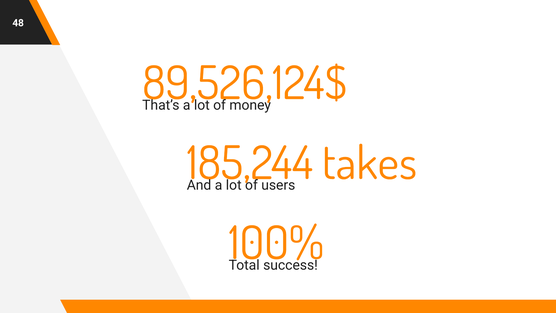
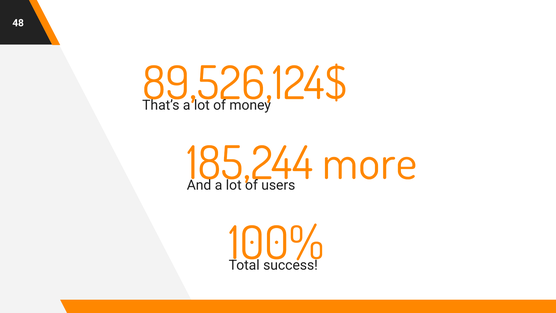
takes: takes -> more
